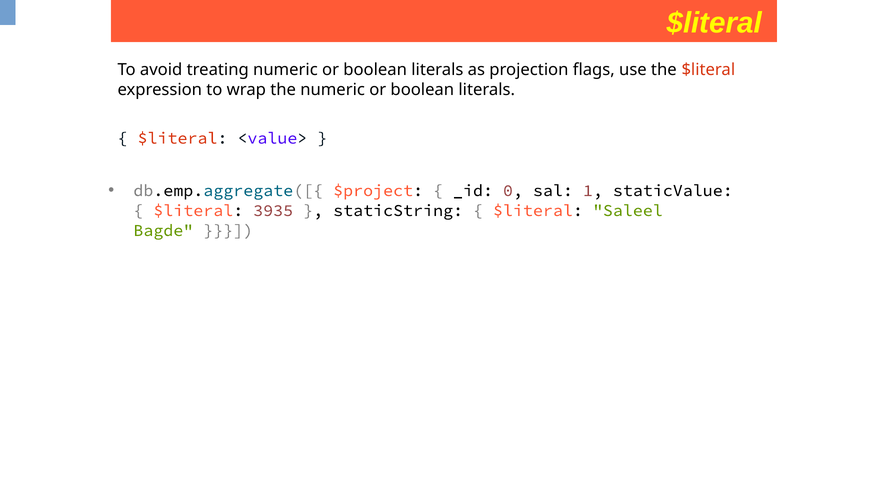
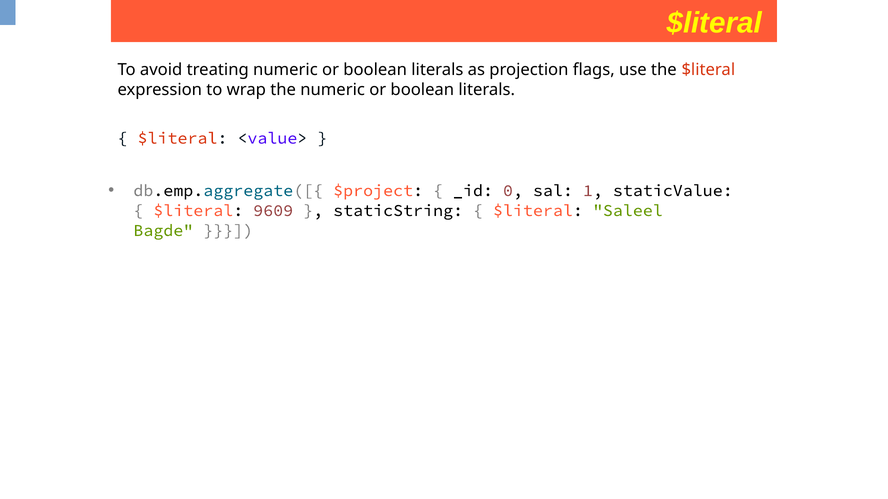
3935: 3935 -> 9609
